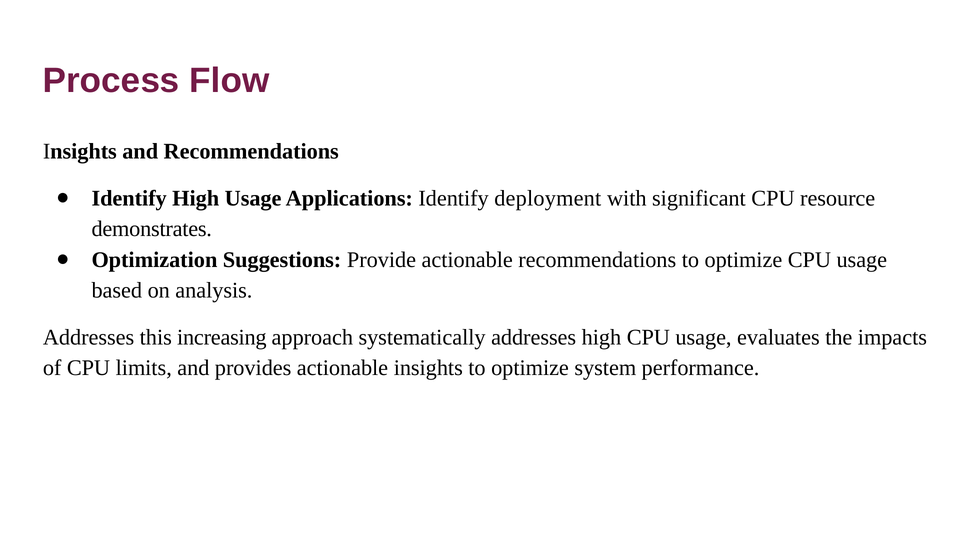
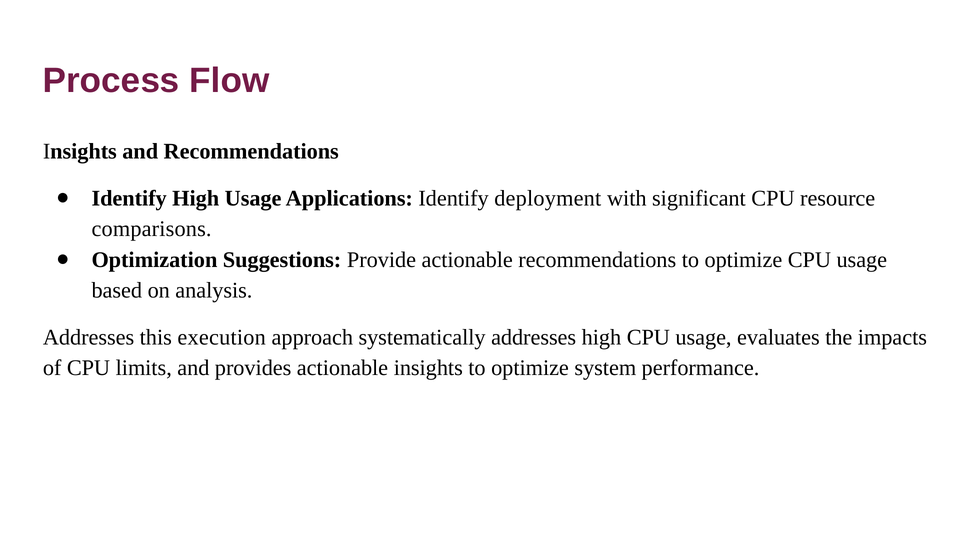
demonstrates: demonstrates -> comparisons
increasing: increasing -> execution
